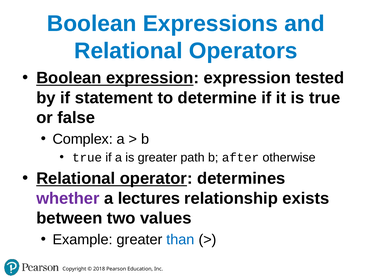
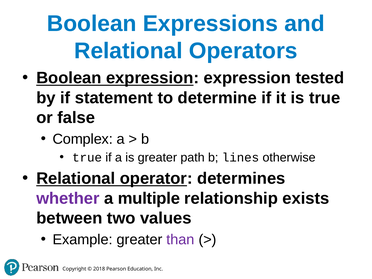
after: after -> lines
lectures: lectures -> multiple
than colour: blue -> purple
